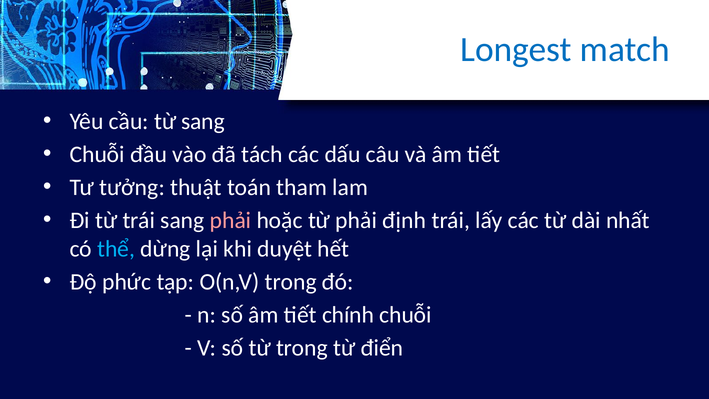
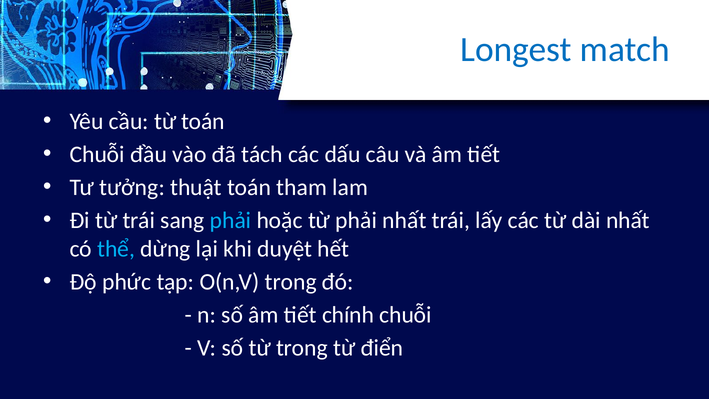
từ sang: sang -> toán
phải at (230, 220) colour: pink -> light blue
phải định: định -> nhất
